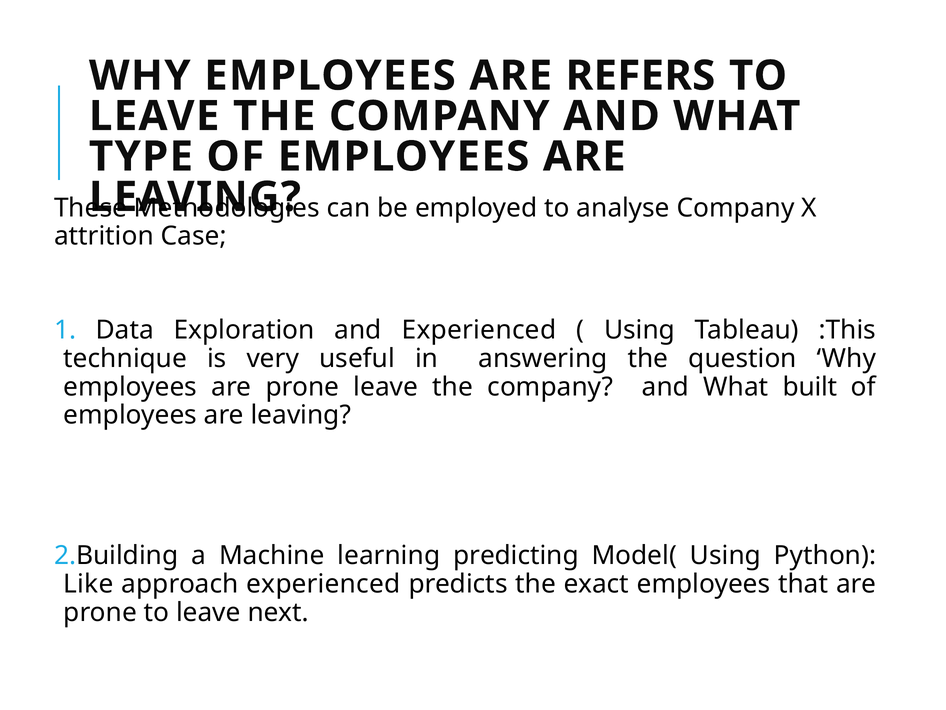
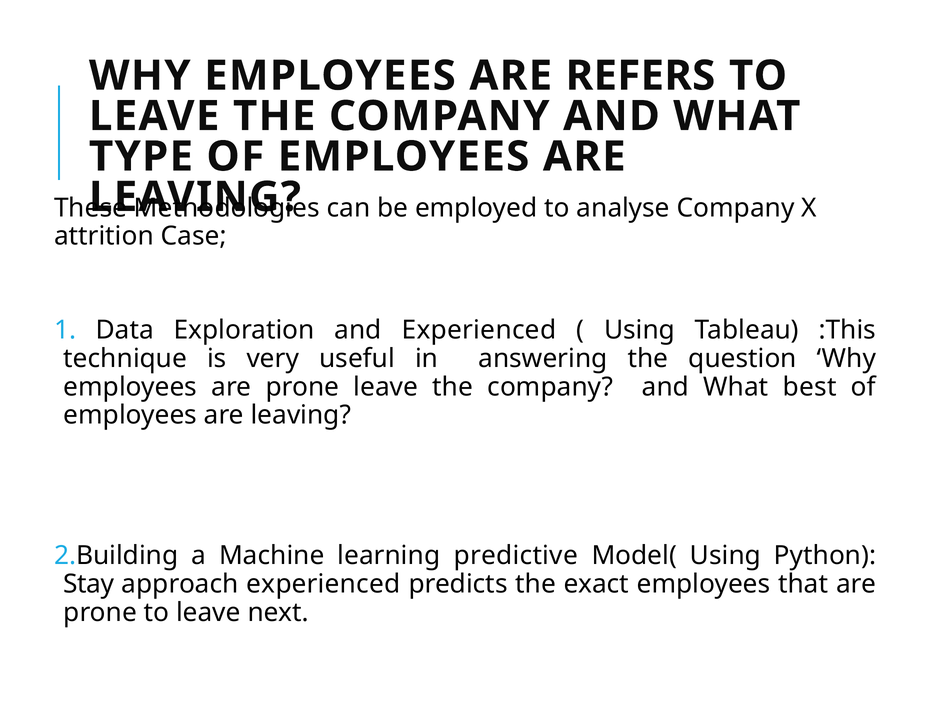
built: built -> best
predicting: predicting -> predictive
Like: Like -> Stay
